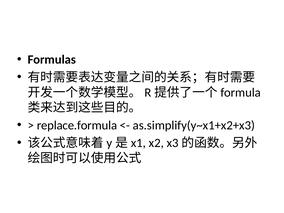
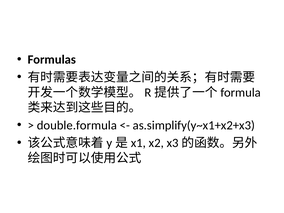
replace.formula: replace.formula -> double.formula
